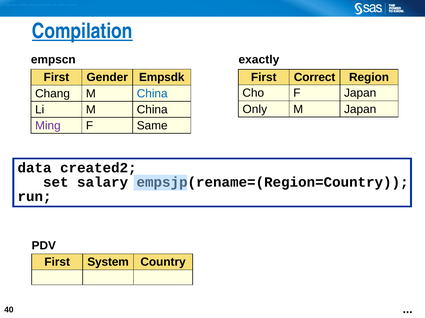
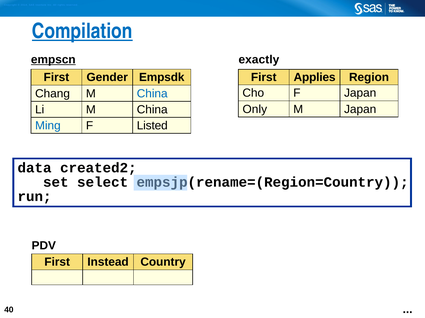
empscn underline: none -> present
Correct: Correct -> Applies
Ming colour: purple -> blue
Same: Same -> Listed
salary: salary -> select
System: System -> Instead
